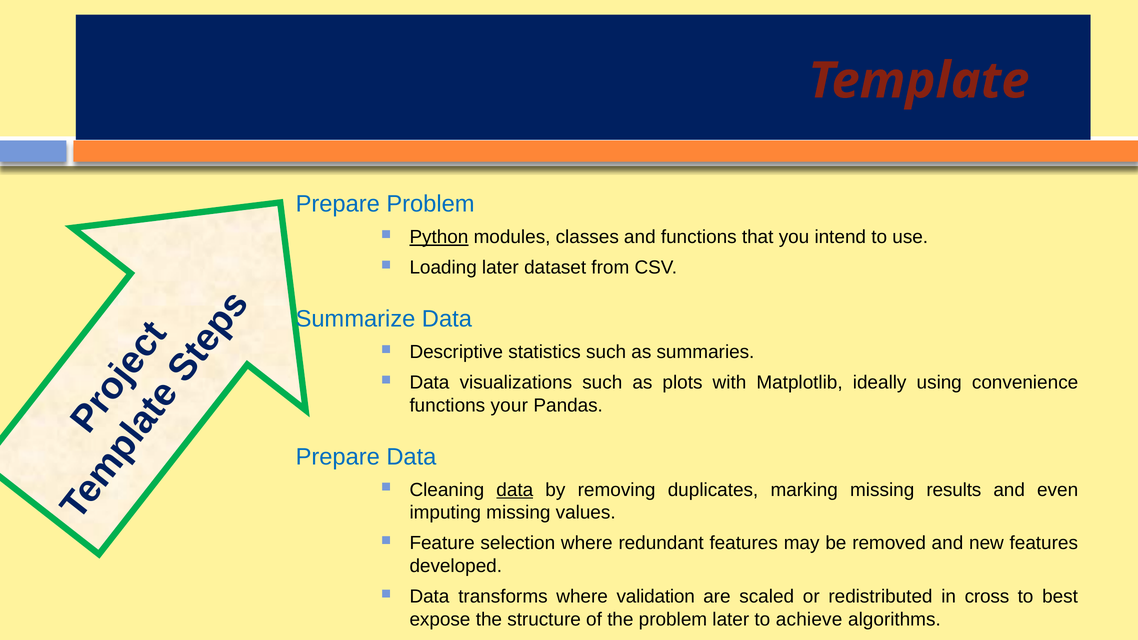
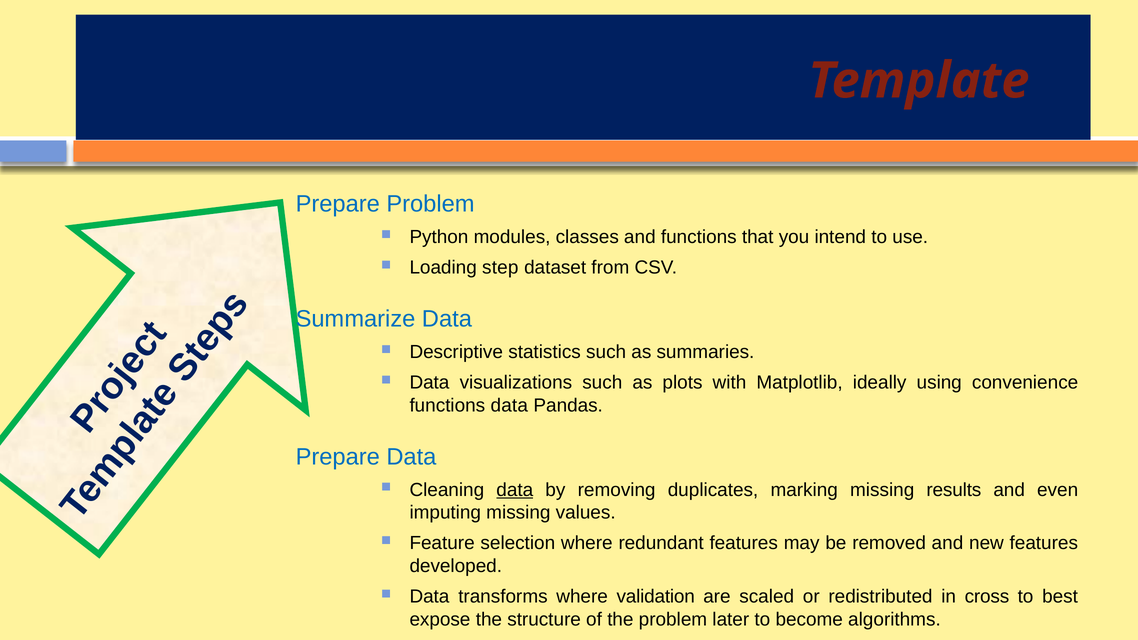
Python underline: present -> none
Loading later: later -> step
functions your: your -> data
achieve: achieve -> become
